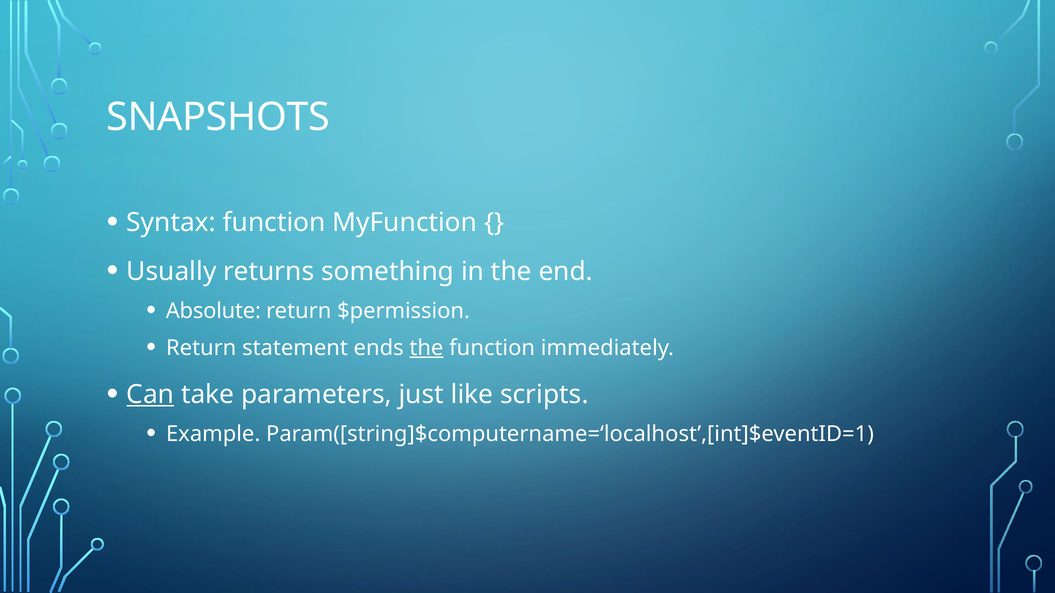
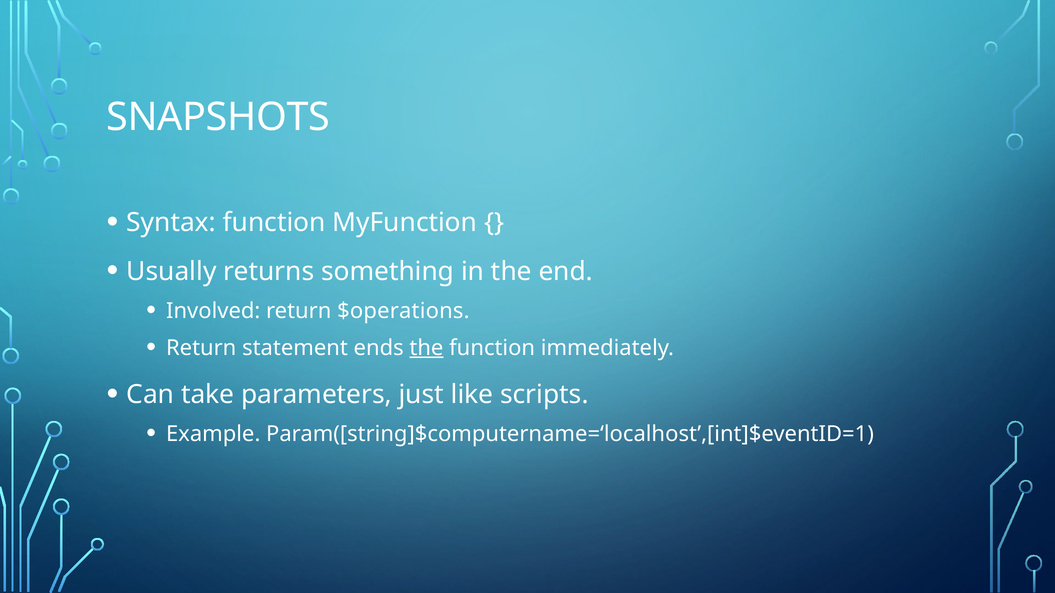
Absolute: Absolute -> Involved
$permission: $permission -> $operations
Can underline: present -> none
